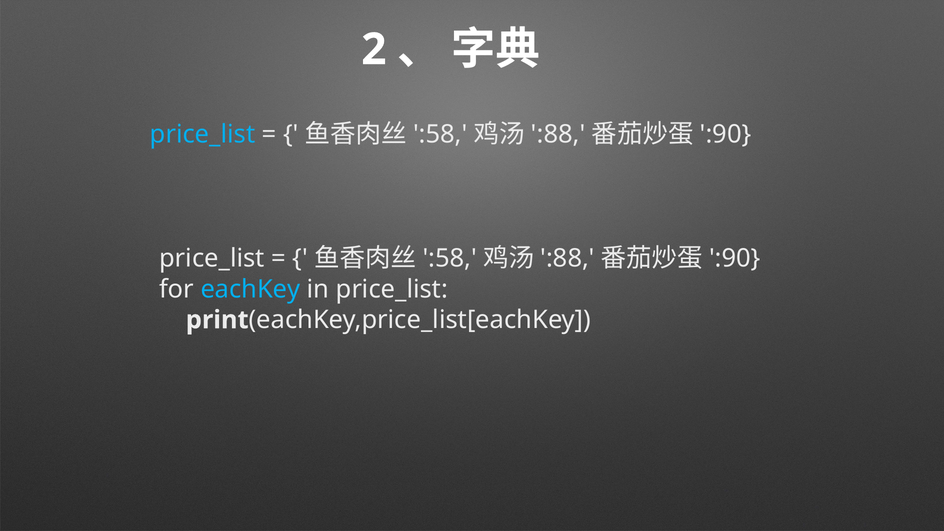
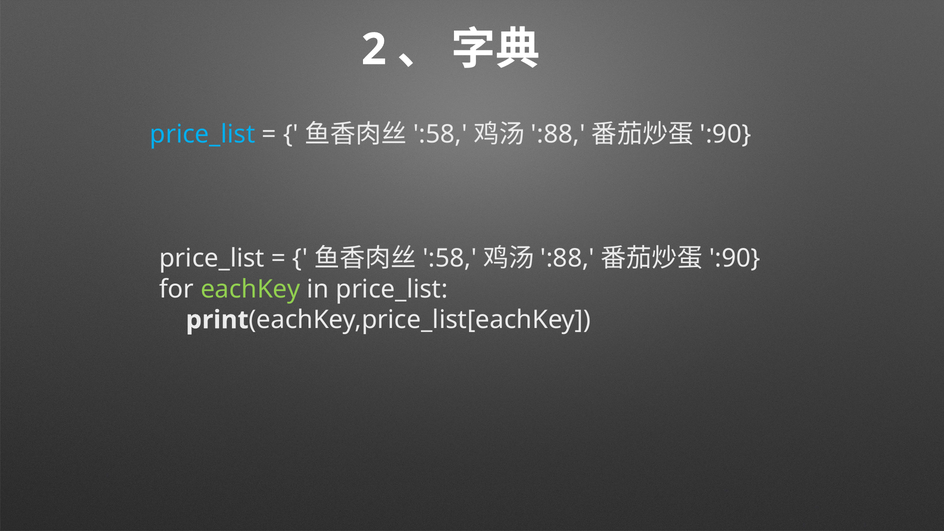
eachKey colour: light blue -> light green
